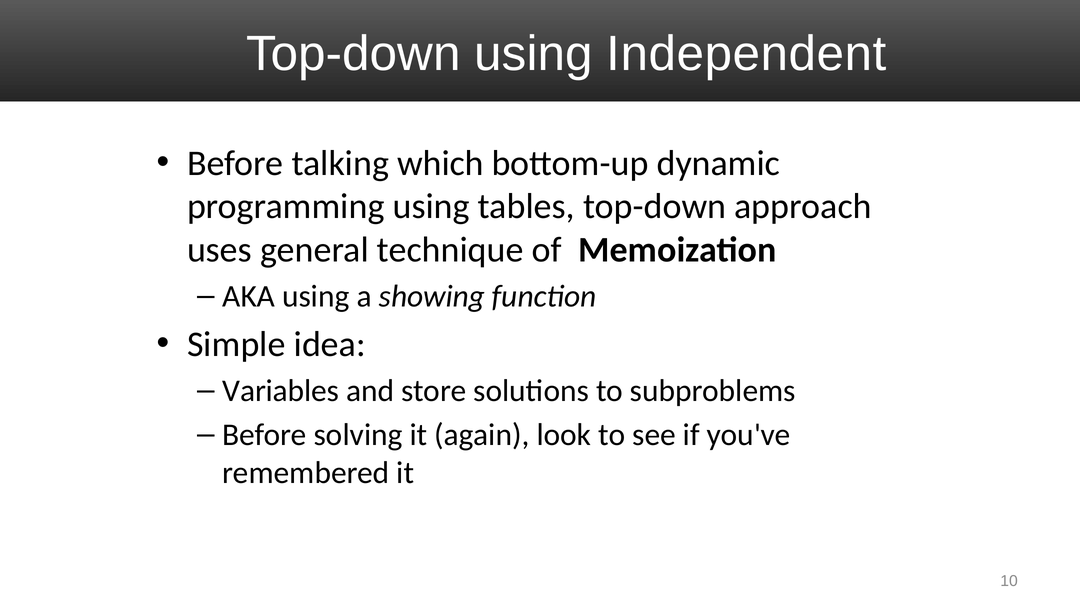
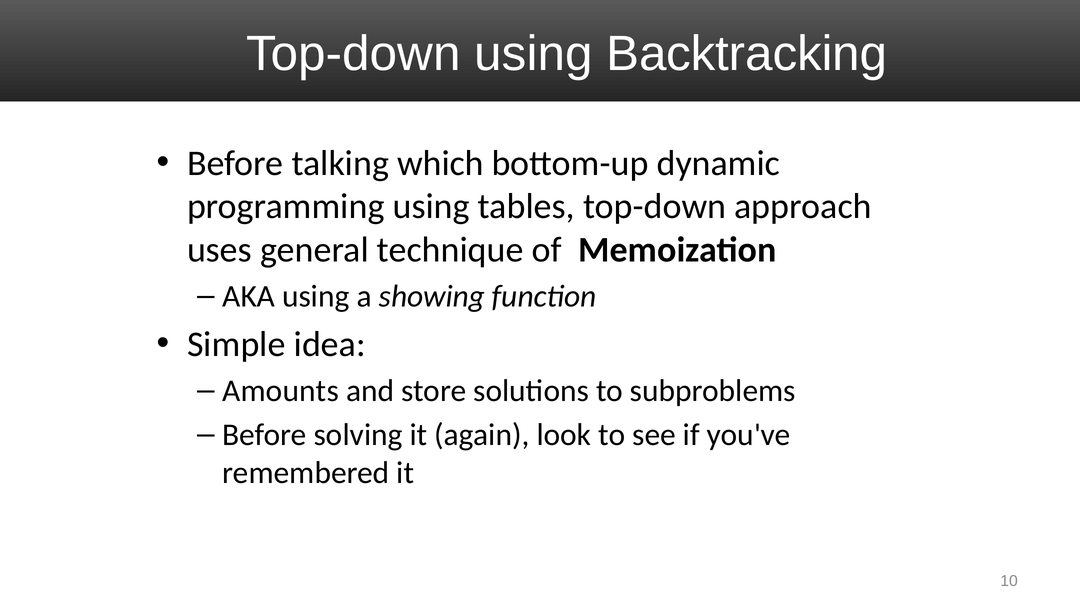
Independent: Independent -> Backtracking
Variables: Variables -> Amounts
